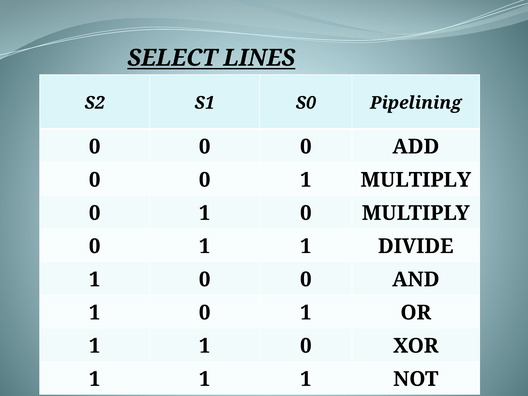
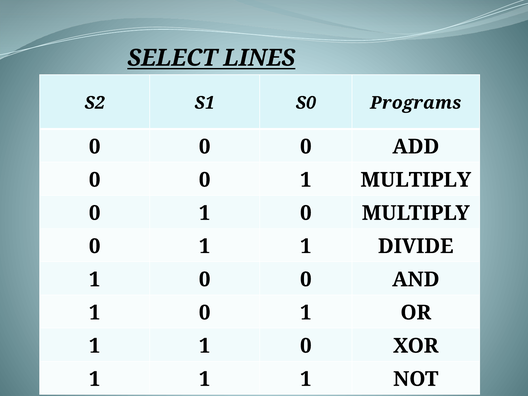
Pipelining: Pipelining -> Programs
